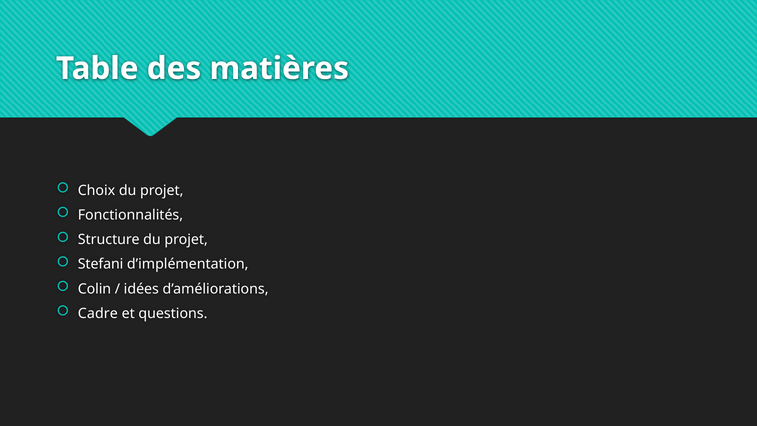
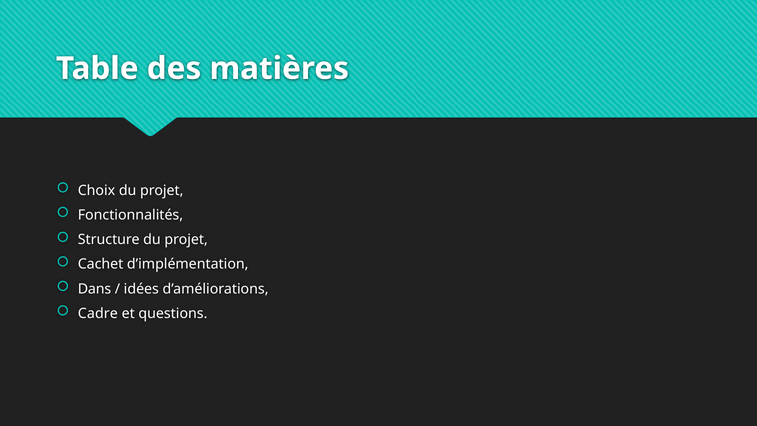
Stefani: Stefani -> Cachet
Colin: Colin -> Dans
